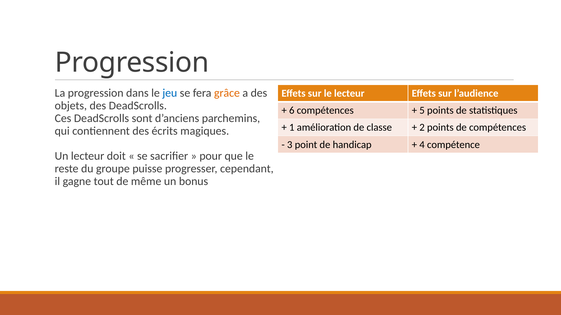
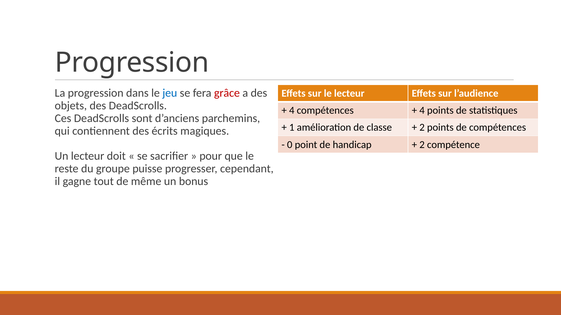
grâce colour: orange -> red
6 at (292, 111): 6 -> 4
5 at (422, 111): 5 -> 4
3: 3 -> 0
4 at (422, 145): 4 -> 2
